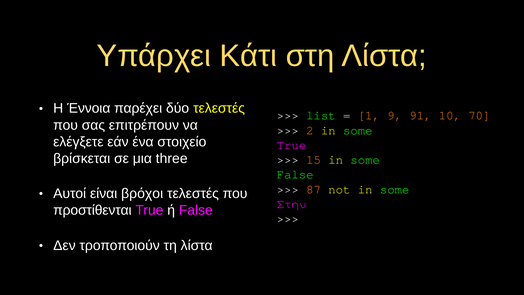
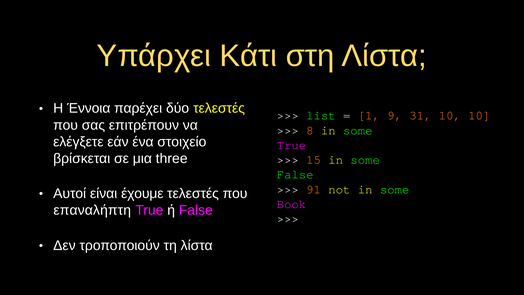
91: 91 -> 31
10 70: 70 -> 10
2: 2 -> 8
87: 87 -> 91
βρόχοι: βρόχοι -> έχουμε
Στην: Στην -> Book
προστίθενται: προστίθενται -> επαναλήπτη
